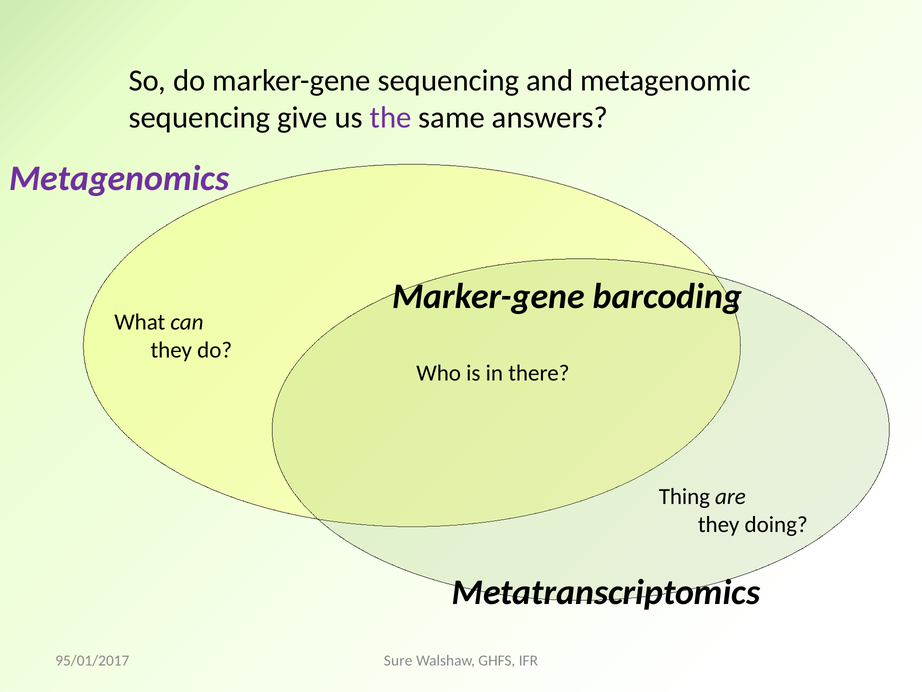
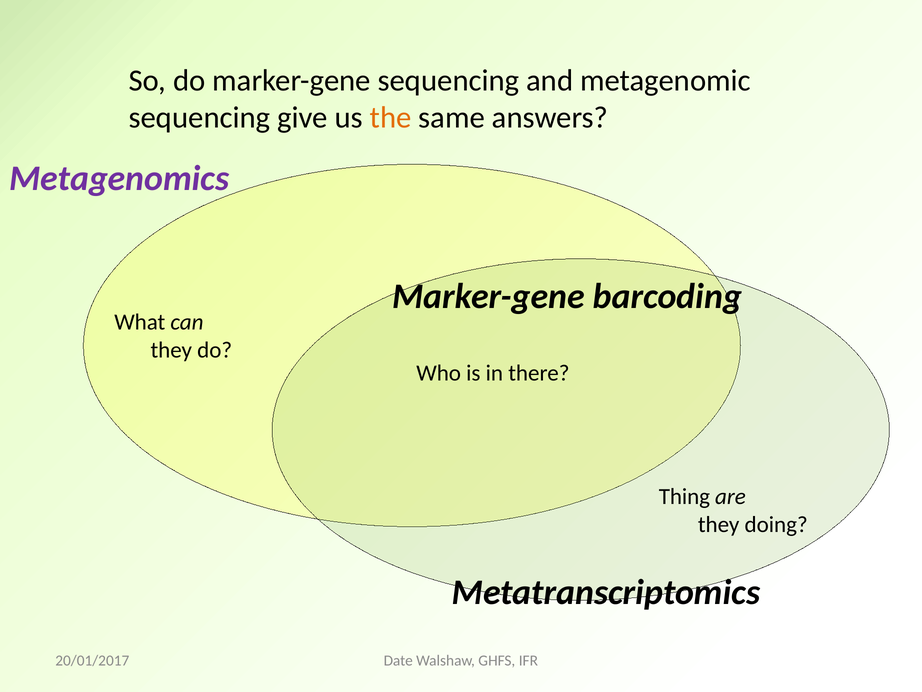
the colour: purple -> orange
Sure: Sure -> Date
95/01/2017: 95/01/2017 -> 20/01/2017
